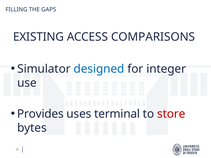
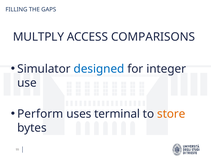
EXISTING: EXISTING -> MULTPLY
Provides: Provides -> Perform
store colour: red -> orange
